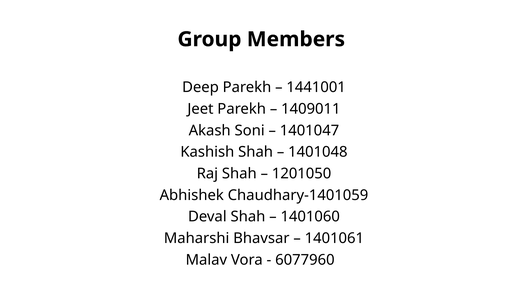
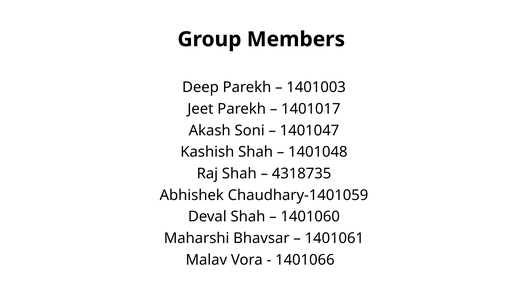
1441001: 1441001 -> 1401003
1409011: 1409011 -> 1401017
1201050: 1201050 -> 4318735
6077960: 6077960 -> 1401066
